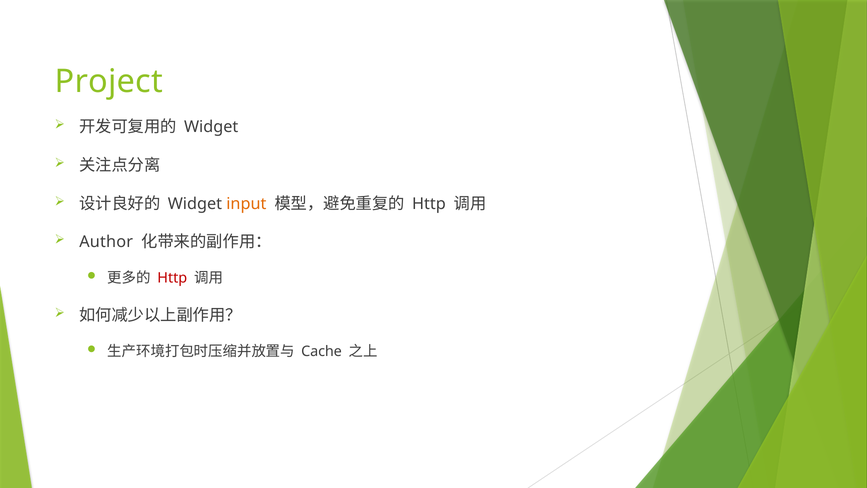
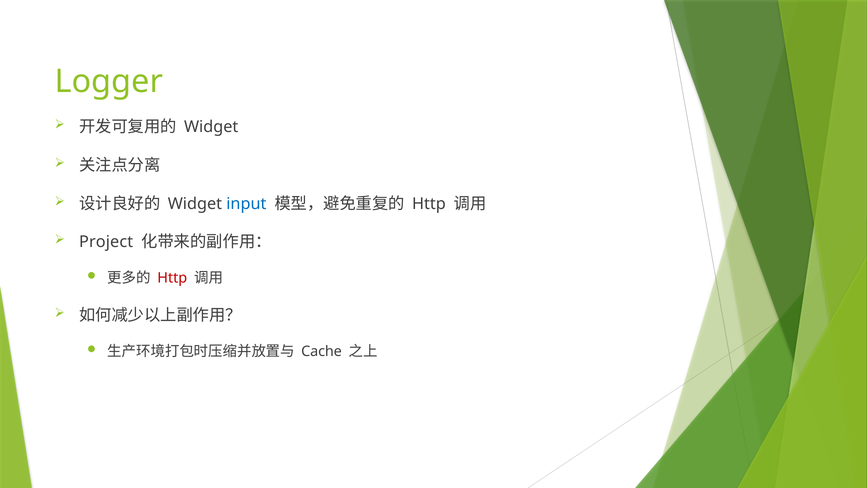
Project: Project -> Logger
input colour: orange -> blue
Author: Author -> Project
